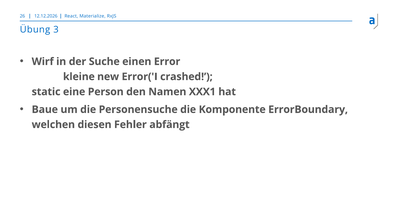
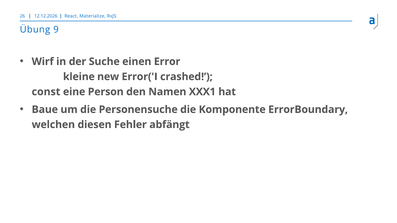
3: 3 -> 9
static: static -> const
